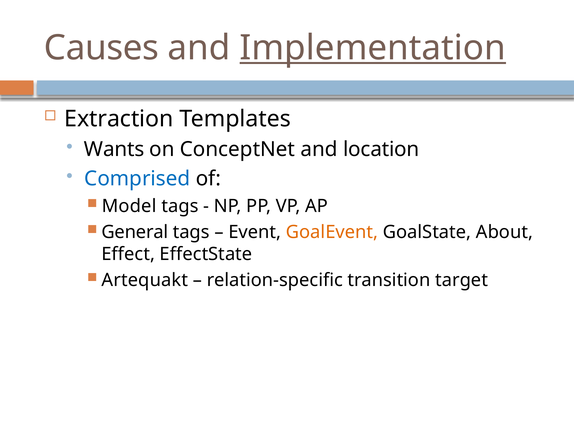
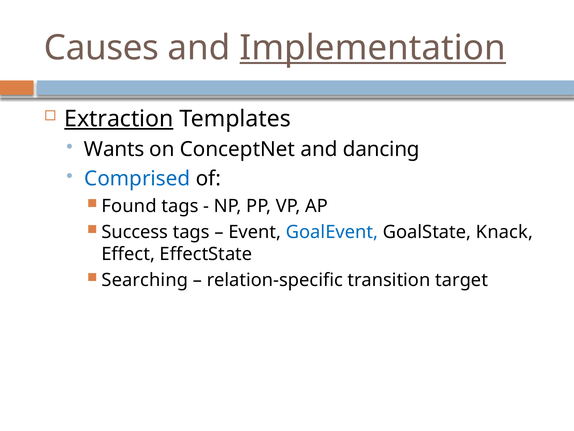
Extraction underline: none -> present
location: location -> dancing
Model: Model -> Found
General: General -> Success
GoalEvent colour: orange -> blue
About: About -> Knack
Artequakt: Artequakt -> Searching
